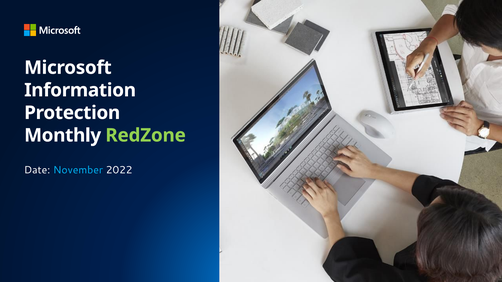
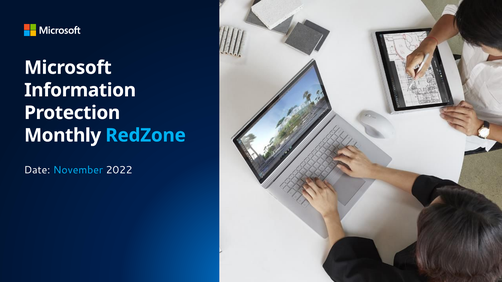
RedZone colour: light green -> light blue
